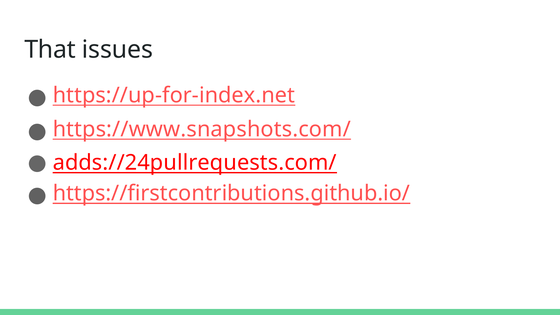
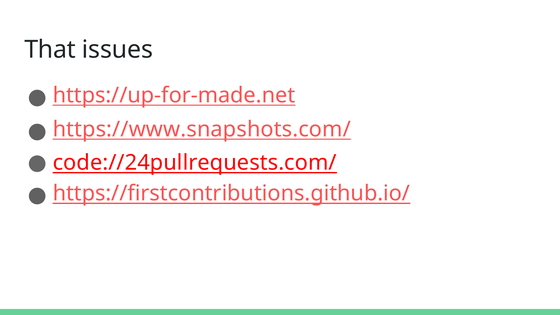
https://up-for-index.net: https://up-for-index.net -> https://up-for-made.net
adds://24pullrequests.com/: adds://24pullrequests.com/ -> code://24pullrequests.com/
